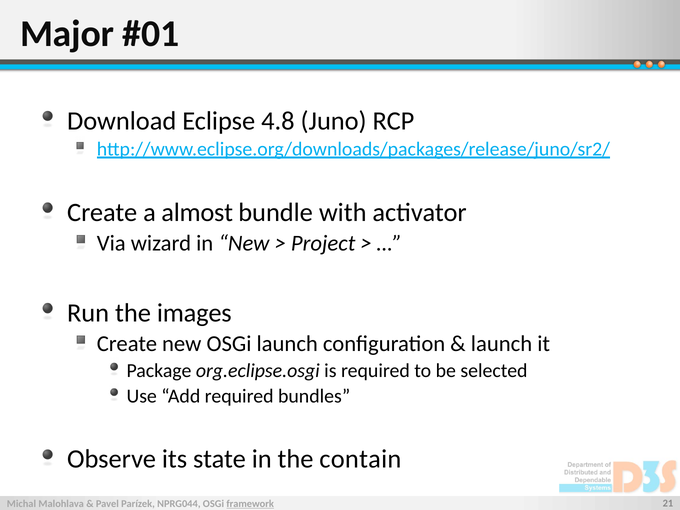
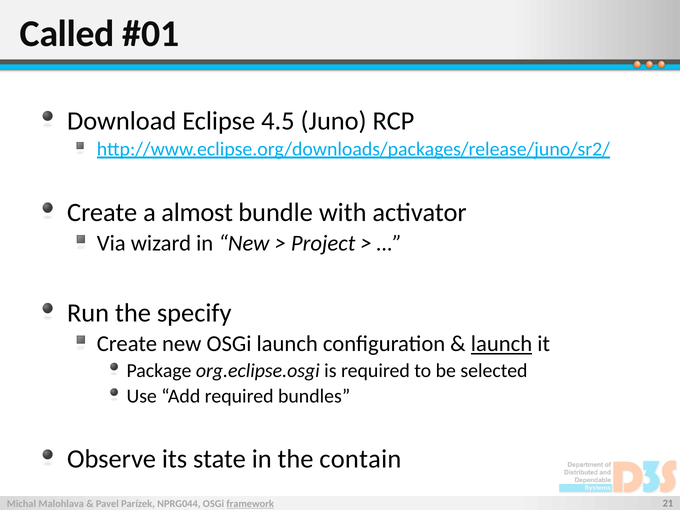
Major: Major -> Called
4.8: 4.8 -> 4.5
images: images -> specify
launch at (502, 344) underline: none -> present
